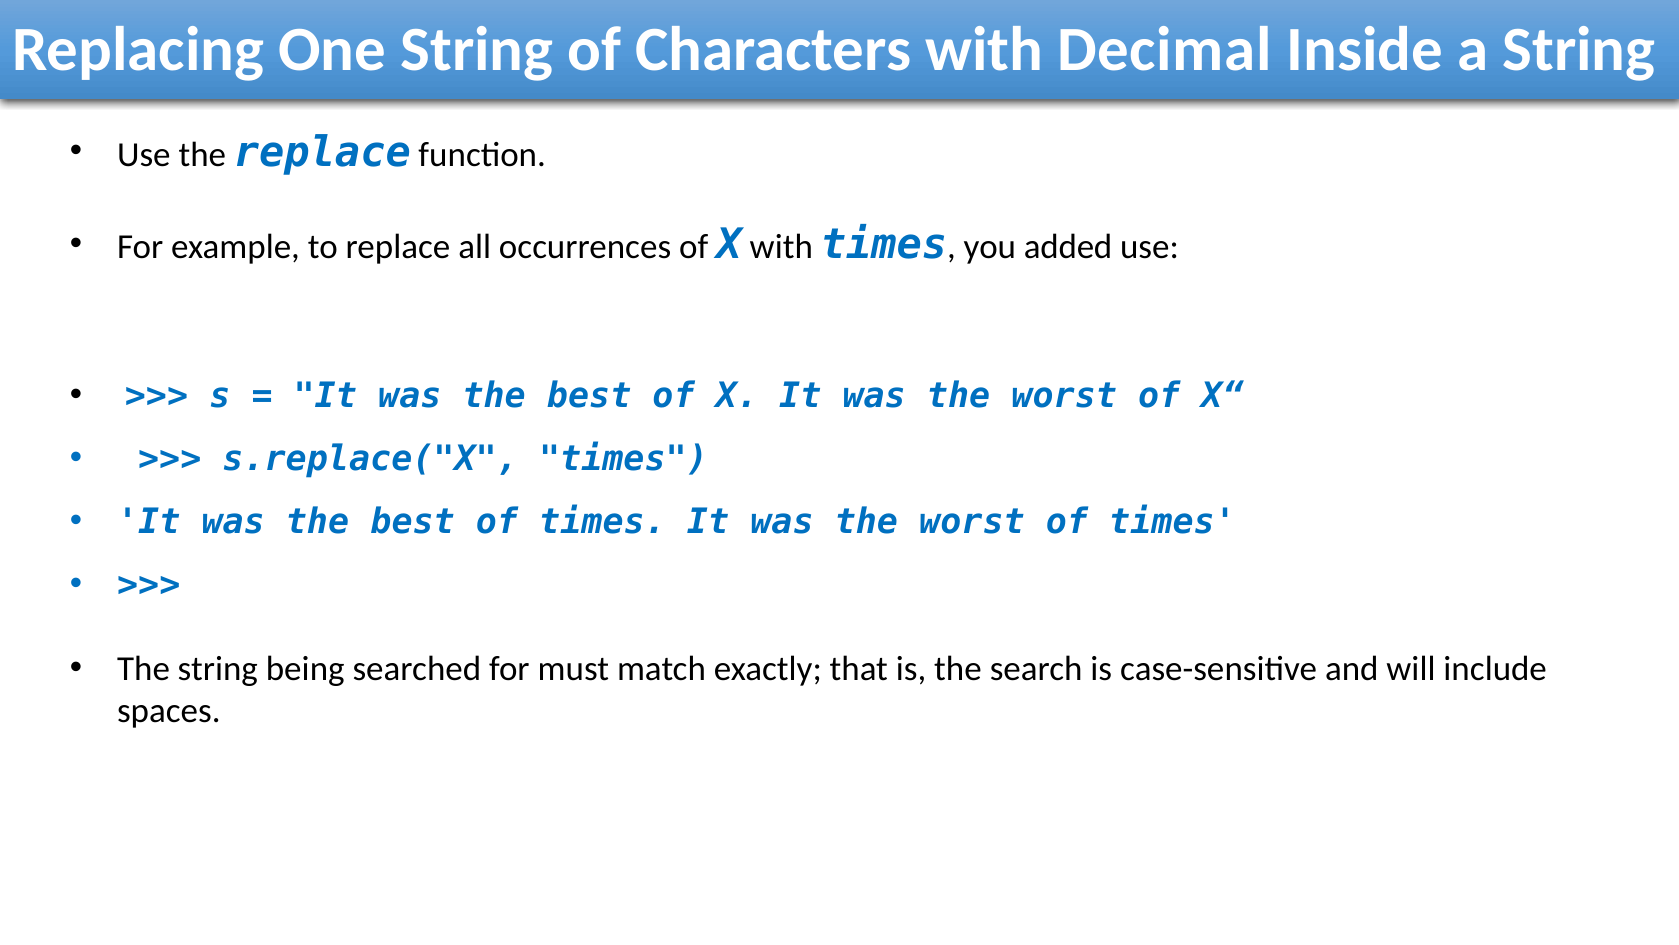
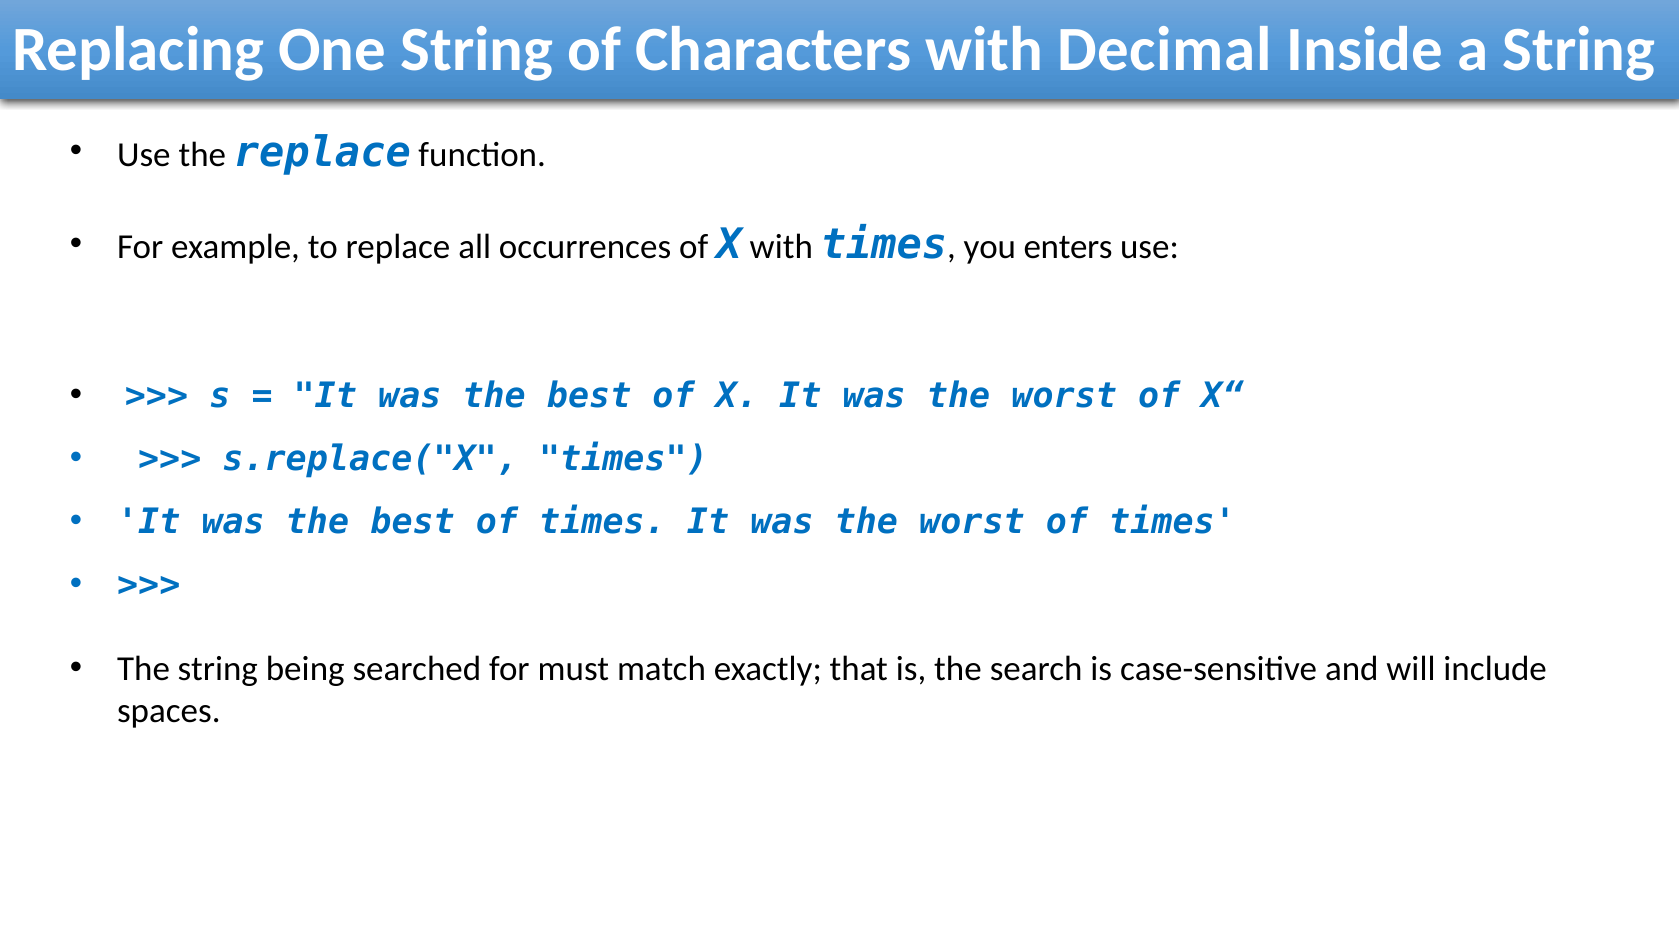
added: added -> enters
